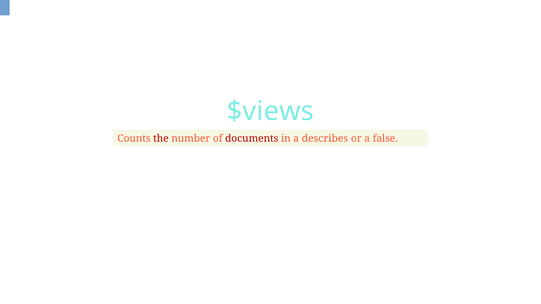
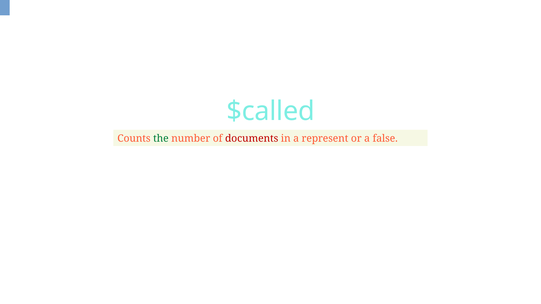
$views: $views -> $called
the colour: red -> green
describes: describes -> represent
